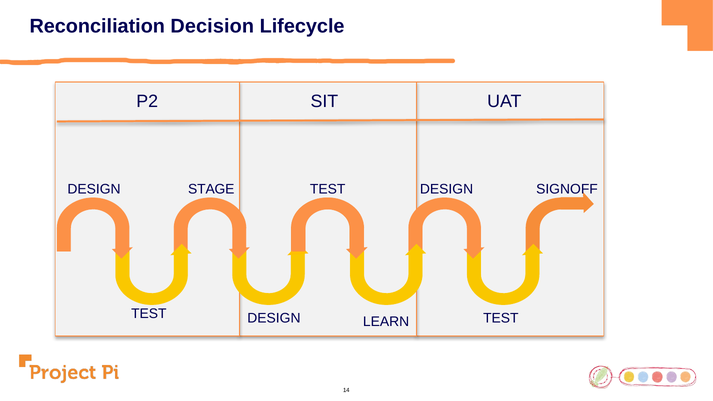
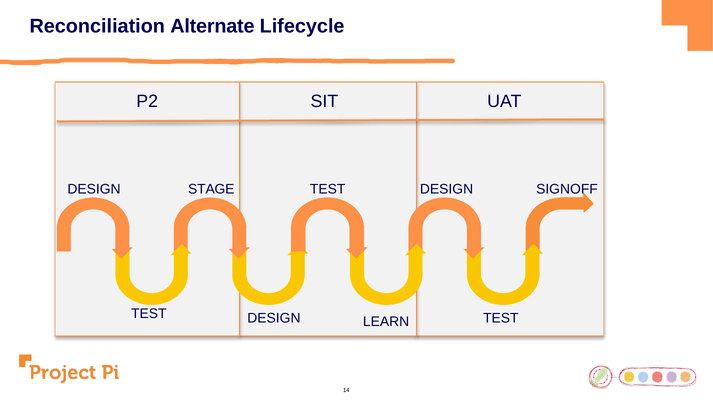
Decision: Decision -> Alternate
